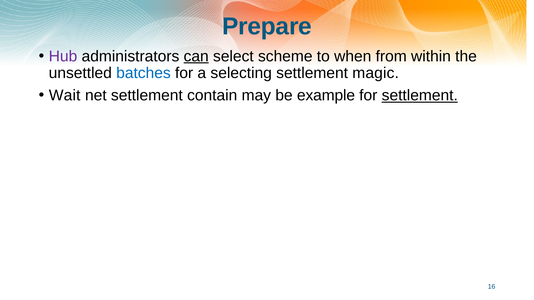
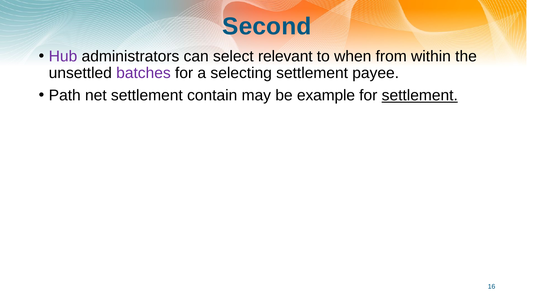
Prepare: Prepare -> Second
can underline: present -> none
scheme: scheme -> relevant
batches colour: blue -> purple
magic: magic -> payee
Wait: Wait -> Path
